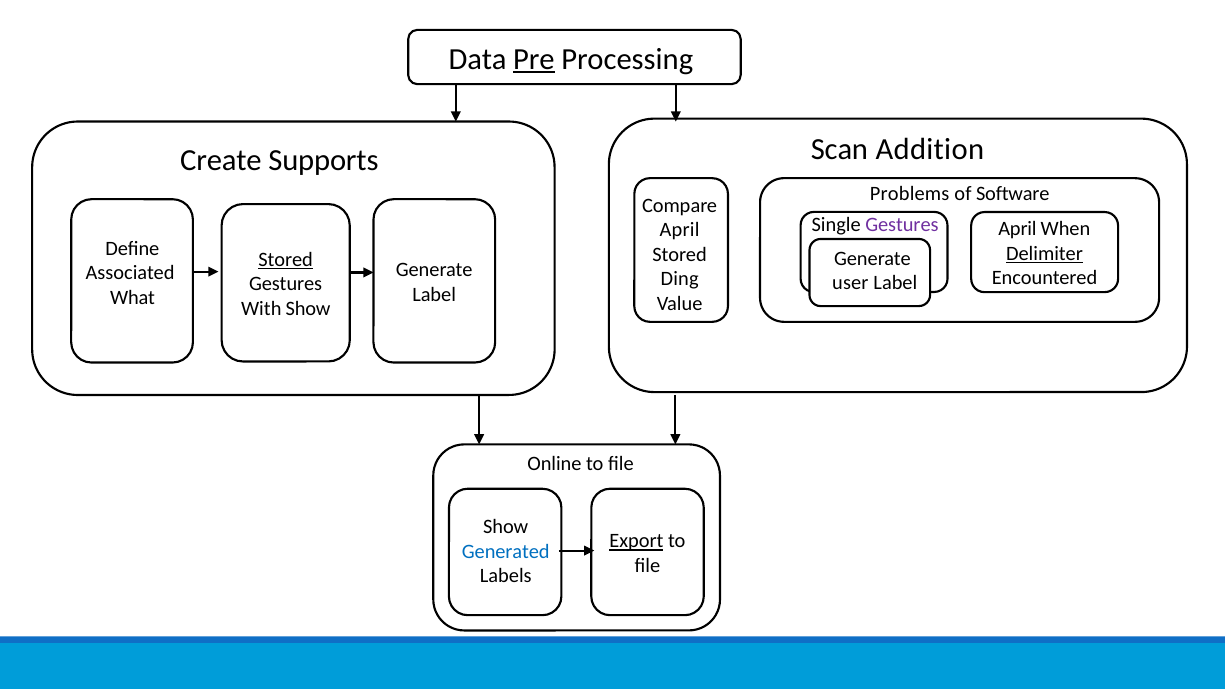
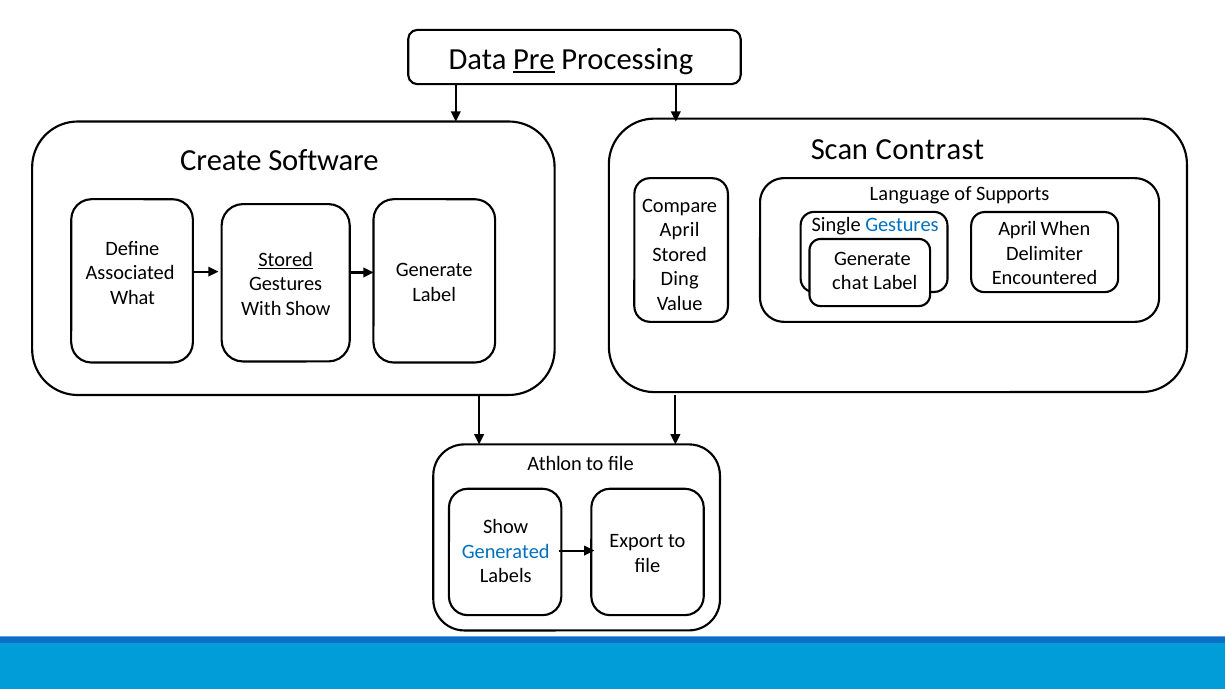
Supports: Supports -> Software
Addition: Addition -> Contrast
Problems: Problems -> Language
Software: Software -> Supports
Gestures at (902, 225) colour: purple -> blue
Delimiter underline: present -> none
user: user -> chat
Online: Online -> Athlon
Export underline: present -> none
